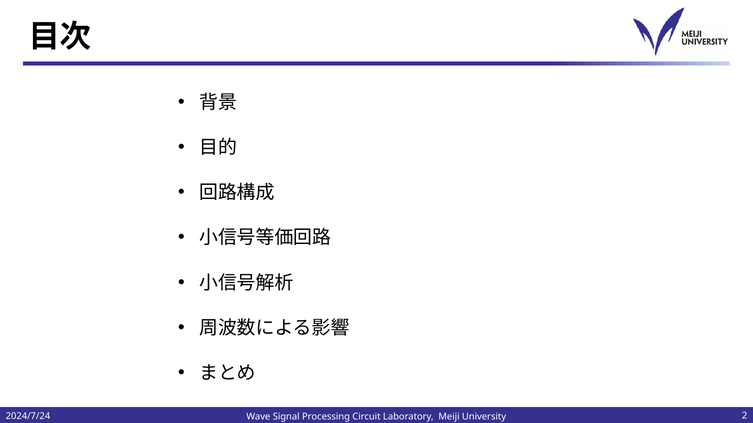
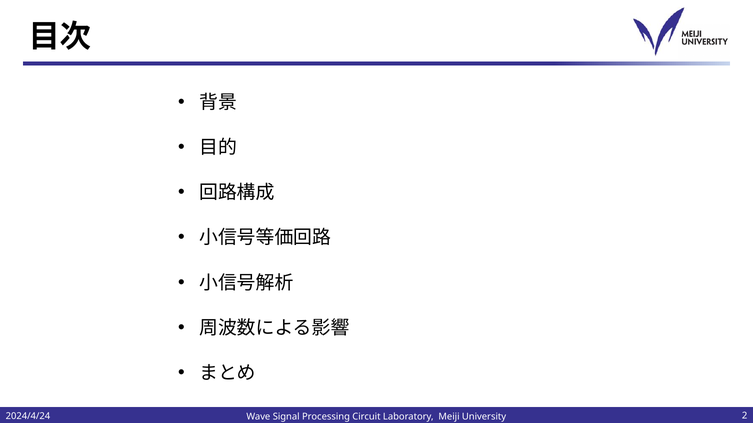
2024/7/24: 2024/7/24 -> 2024/4/24
